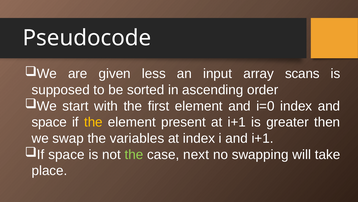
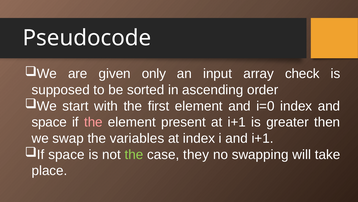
less: less -> only
scans: scans -> check
the at (93, 122) colour: yellow -> pink
next: next -> they
